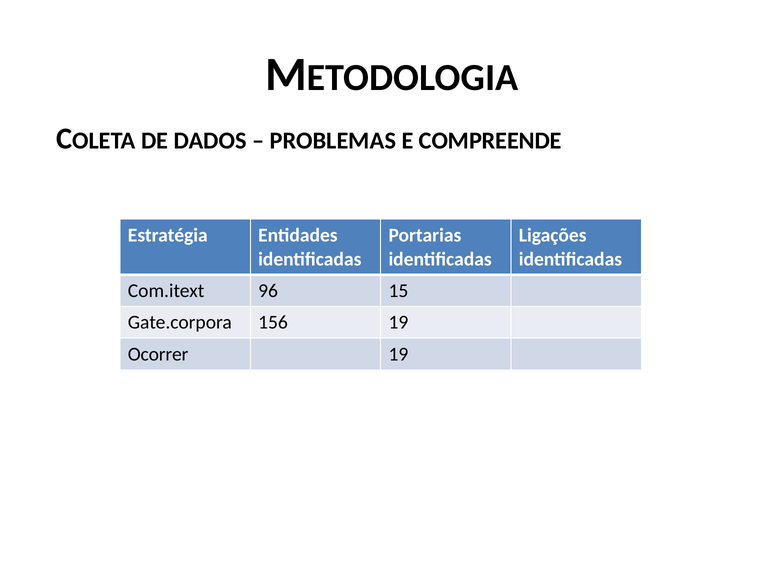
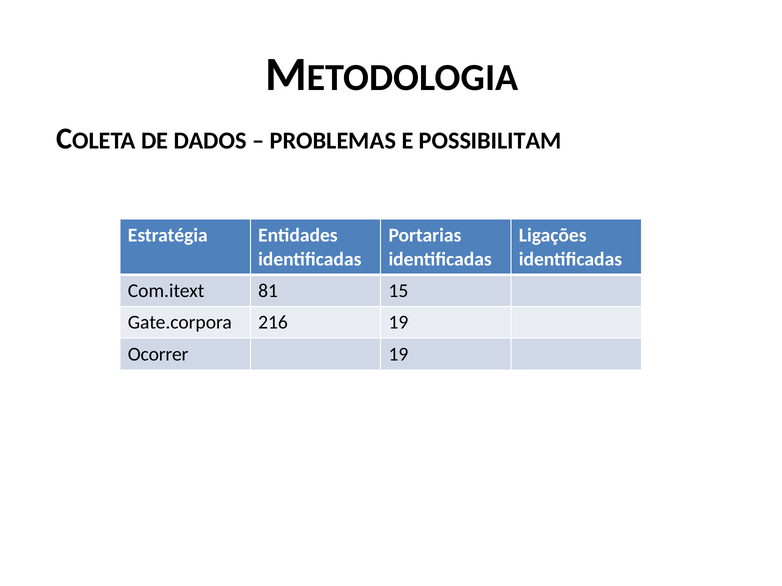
COMPREENDE: COMPREENDE -> POSSIBILITAM
96: 96 -> 81
156: 156 -> 216
